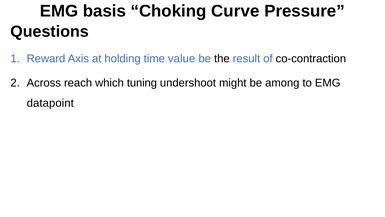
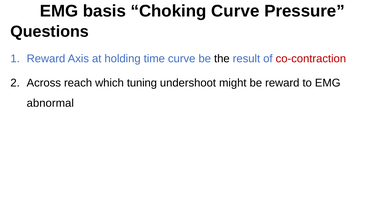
time value: value -> curve
co-contraction colour: black -> red
be among: among -> reward
datapoint: datapoint -> abnormal
